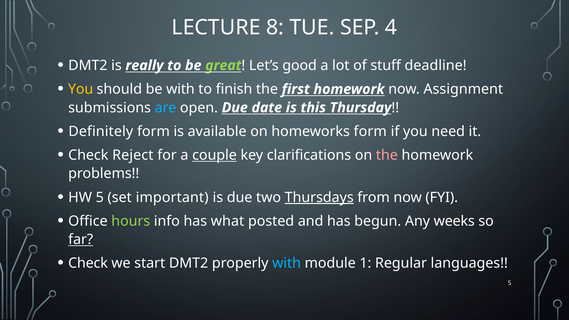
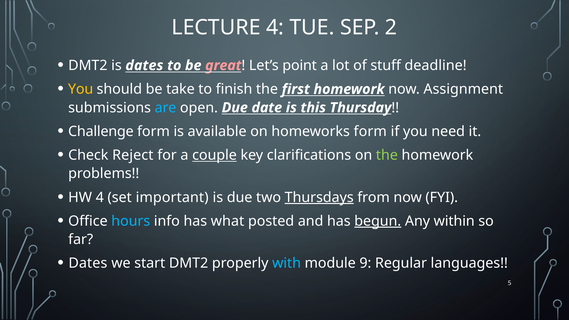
LECTURE 8: 8 -> 4
4: 4 -> 2
is really: really -> dates
great colour: light green -> pink
good: good -> point
be with: with -> take
Definitely: Definitely -> Challenge
the at (387, 155) colour: pink -> light green
HW 5: 5 -> 4
hours colour: light green -> light blue
begun underline: none -> present
weeks: weeks -> within
far underline: present -> none
Check at (88, 263): Check -> Dates
1: 1 -> 9
